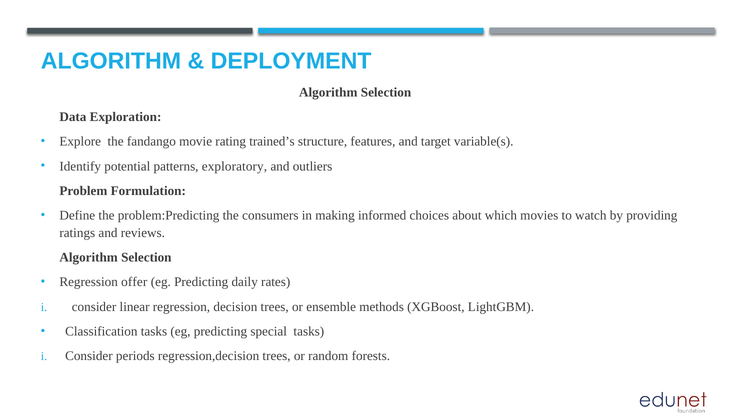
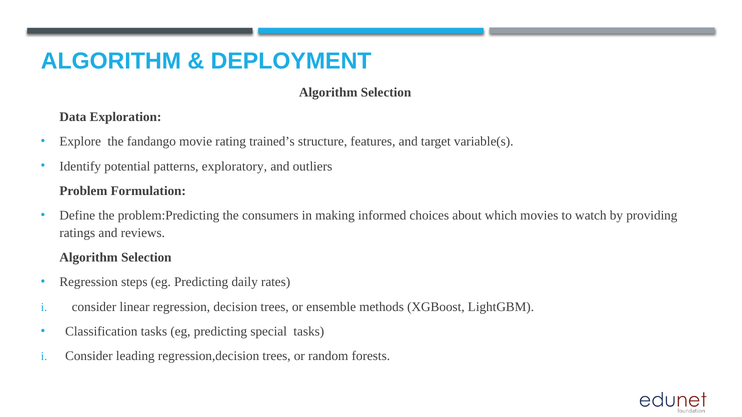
offer: offer -> steps
periods: periods -> leading
